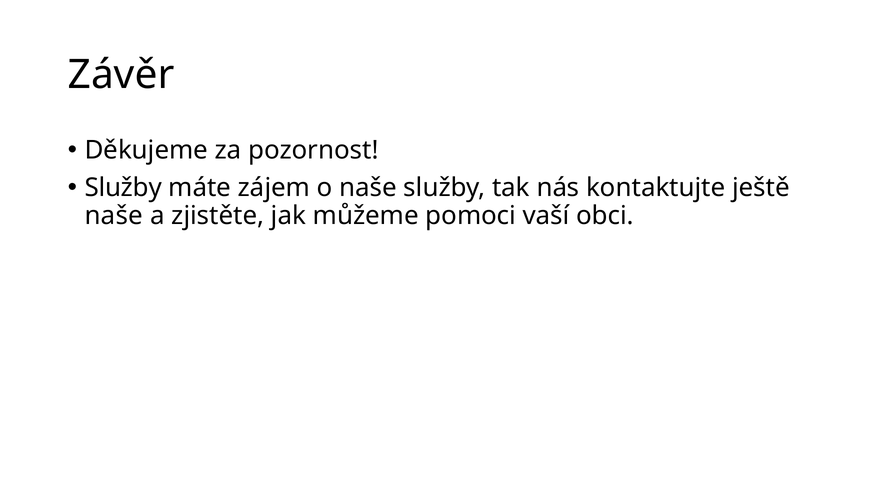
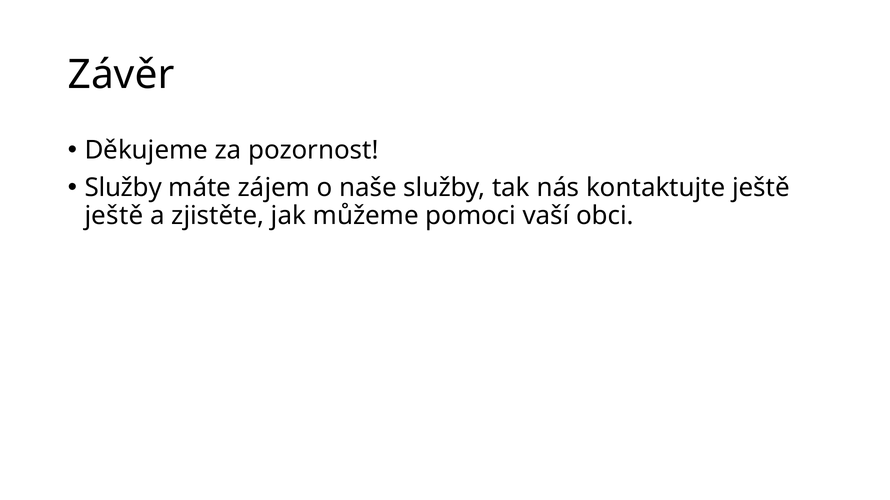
naše at (114, 216): naše -> ještě
